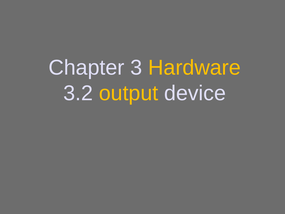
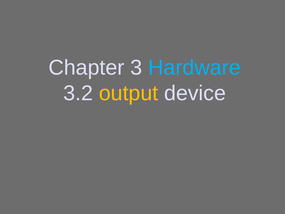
Hardware colour: yellow -> light blue
